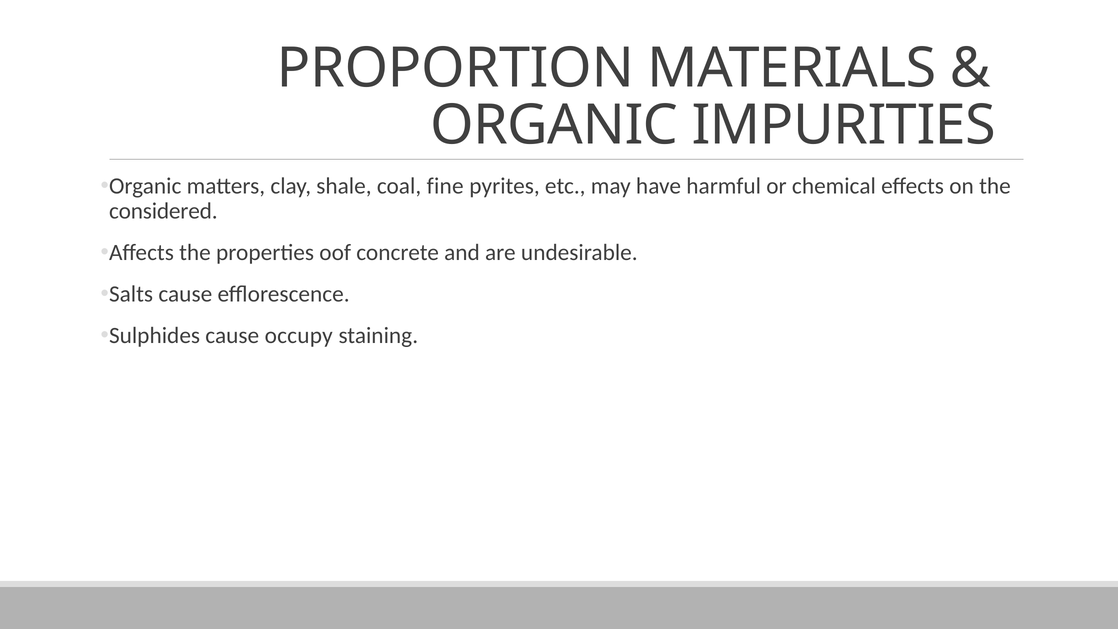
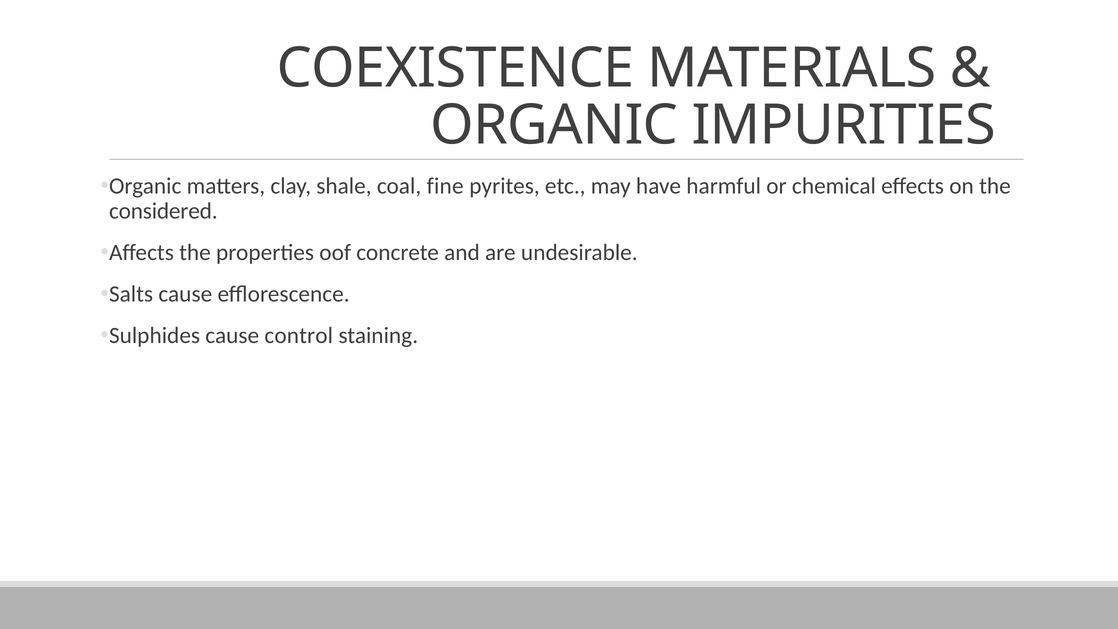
PROPORTION: PROPORTION -> COEXISTENCE
occupy: occupy -> control
